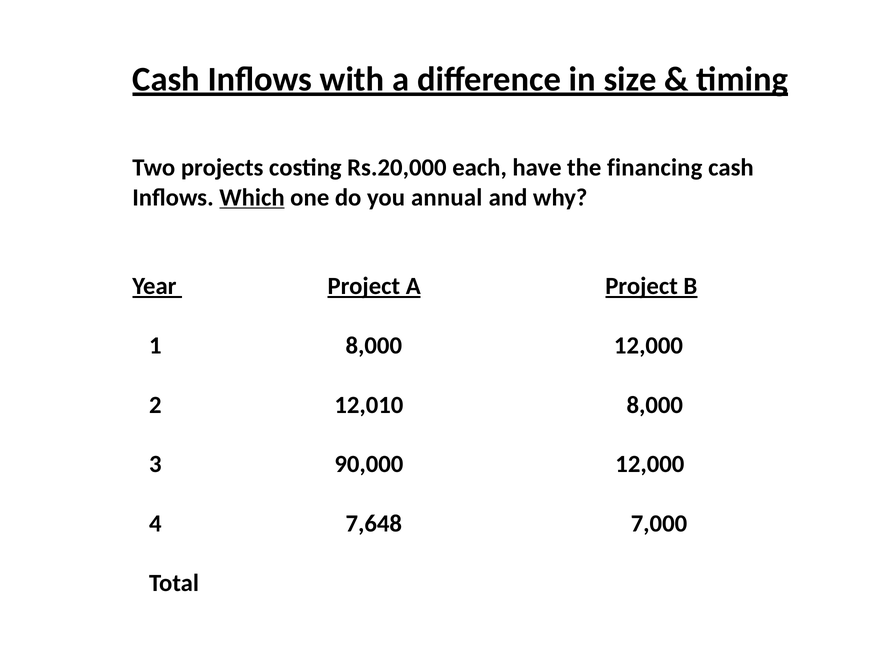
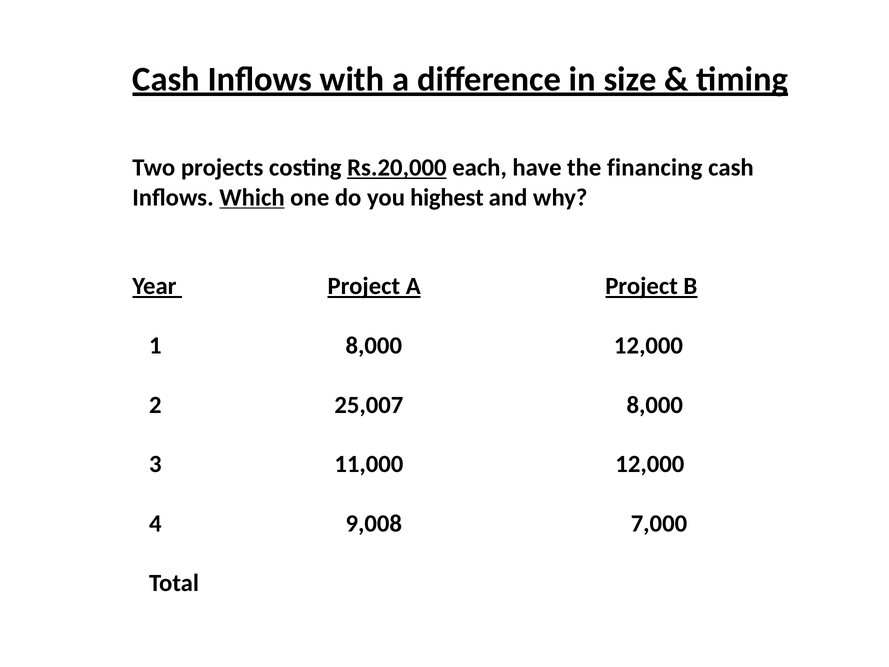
Rs.20,000 underline: none -> present
annual: annual -> highest
12,010: 12,010 -> 25,007
90,000: 90,000 -> 11,000
7,648: 7,648 -> 9,008
